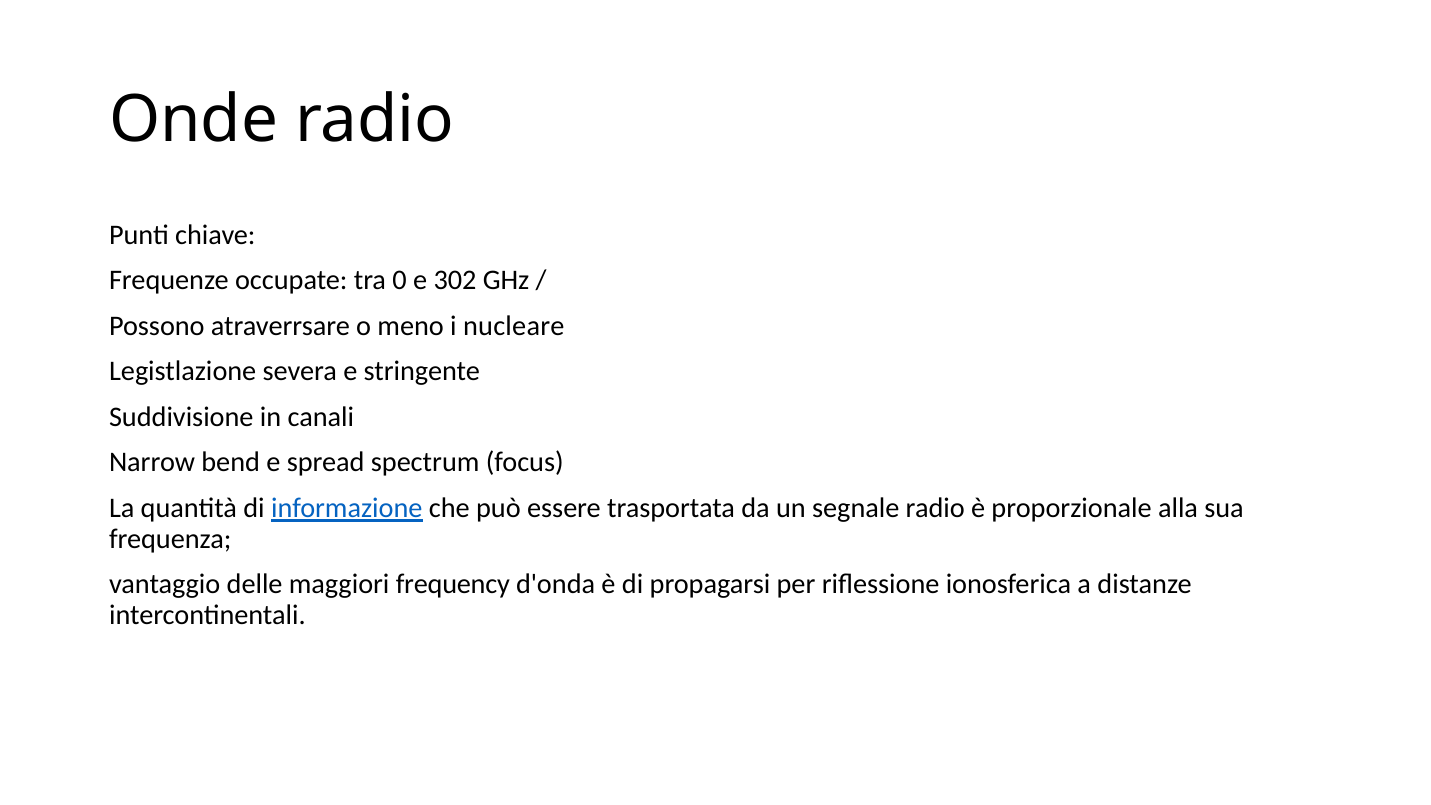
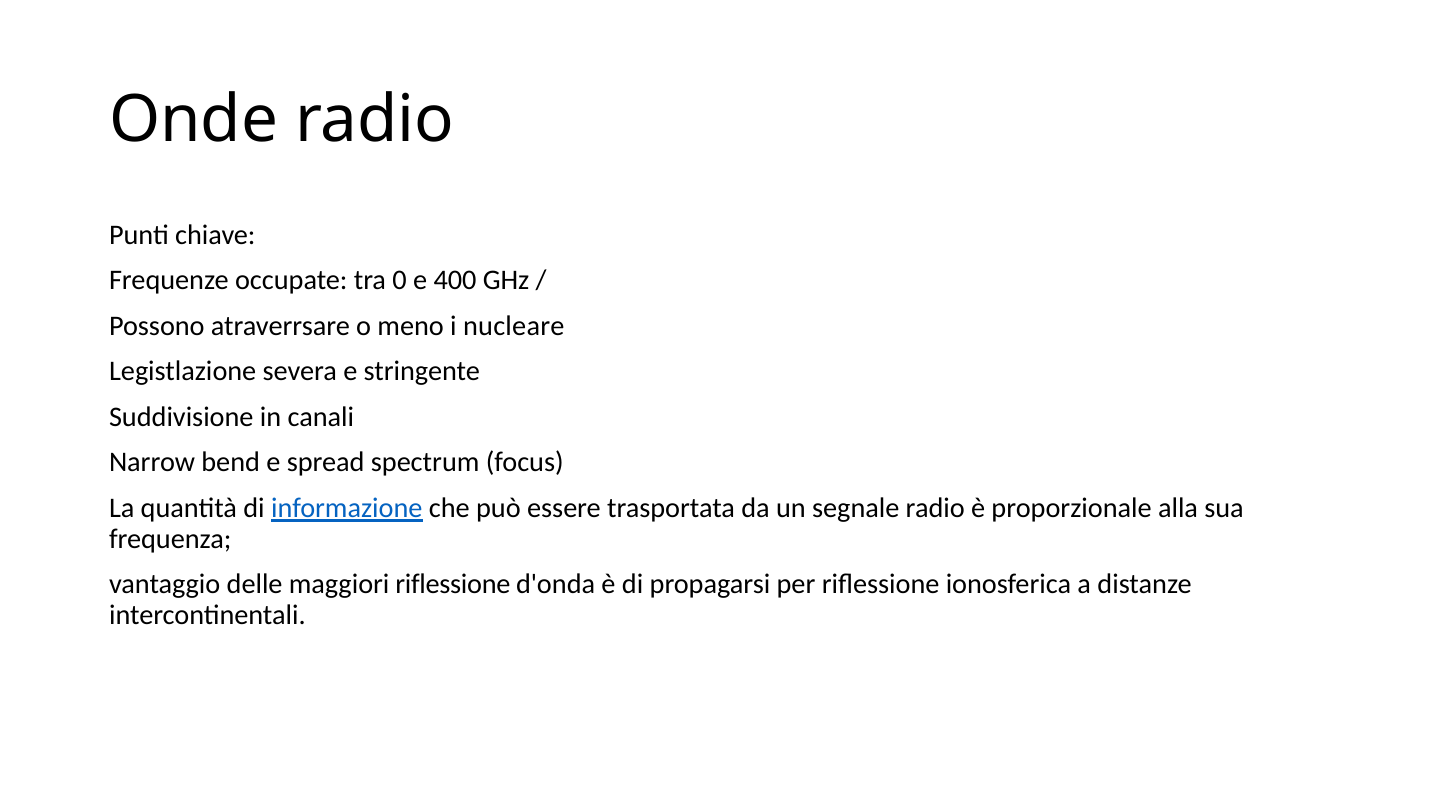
302: 302 -> 400
maggiori frequency: frequency -> riflessione
